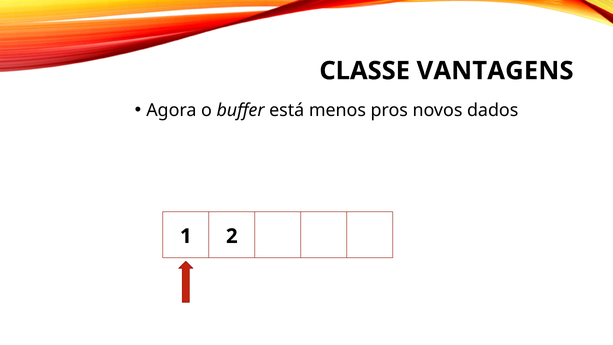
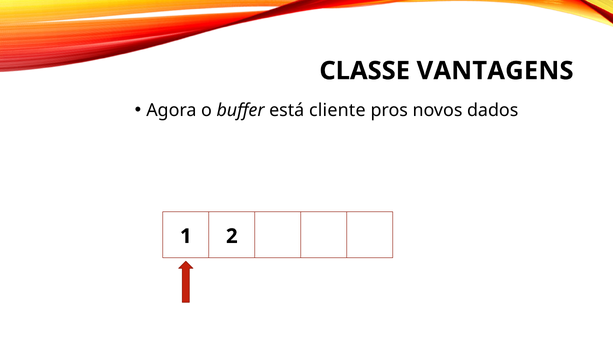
menos: menos -> cliente
